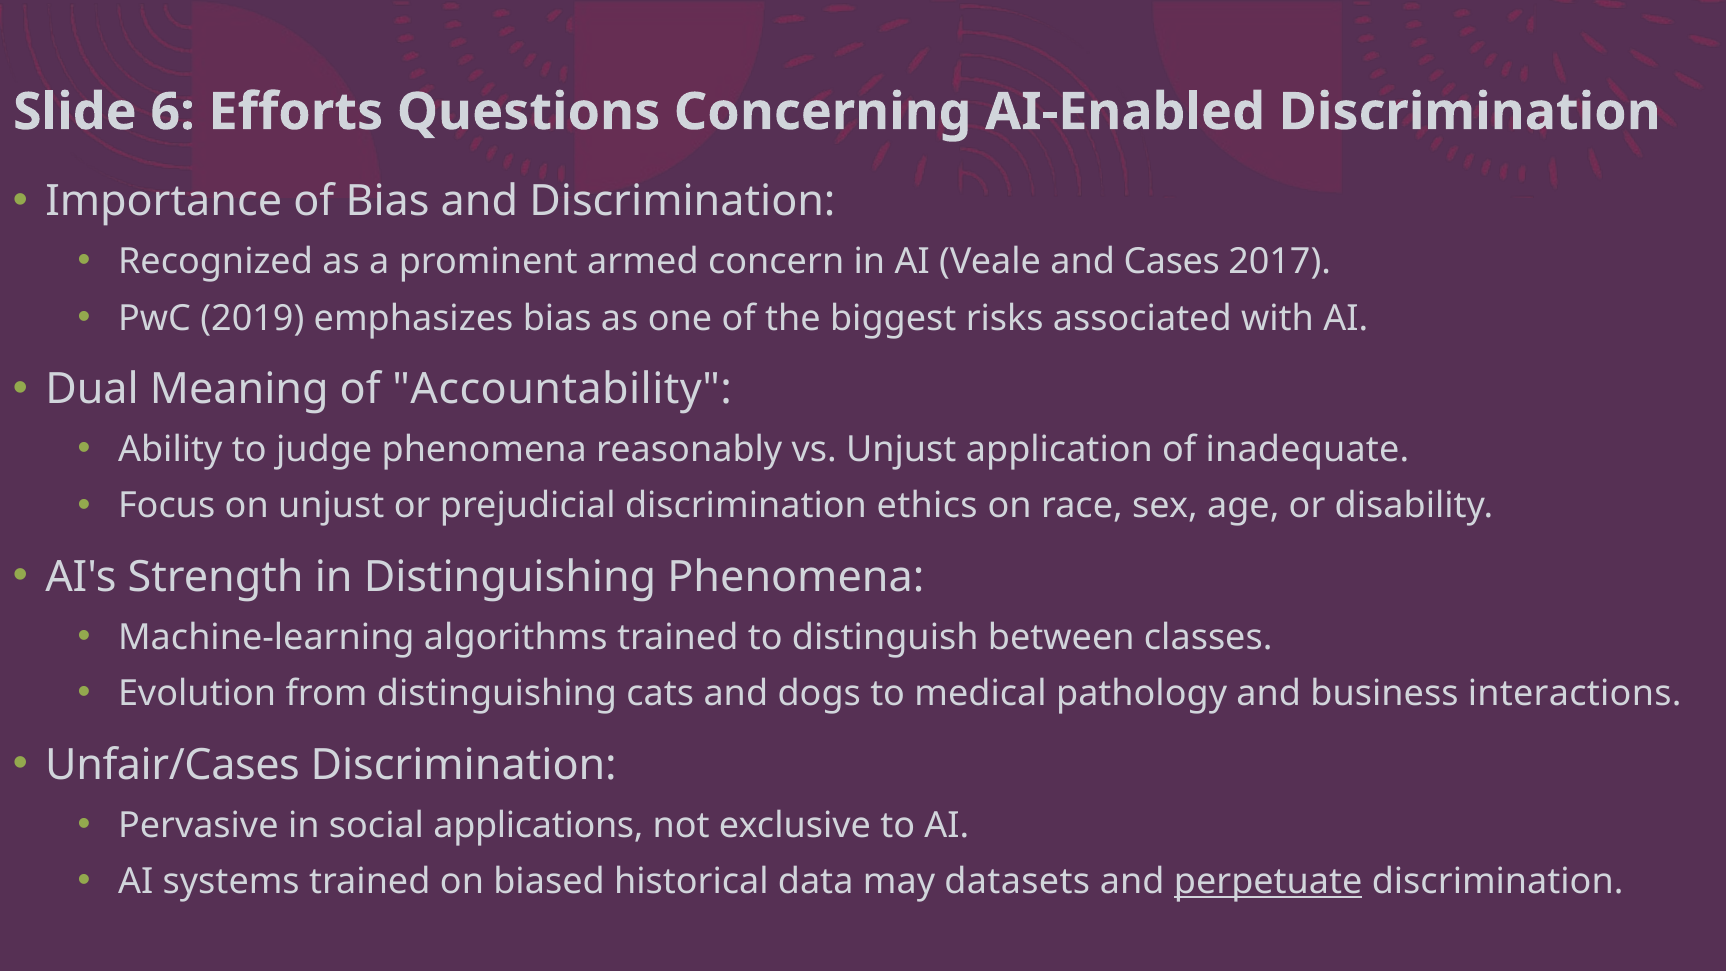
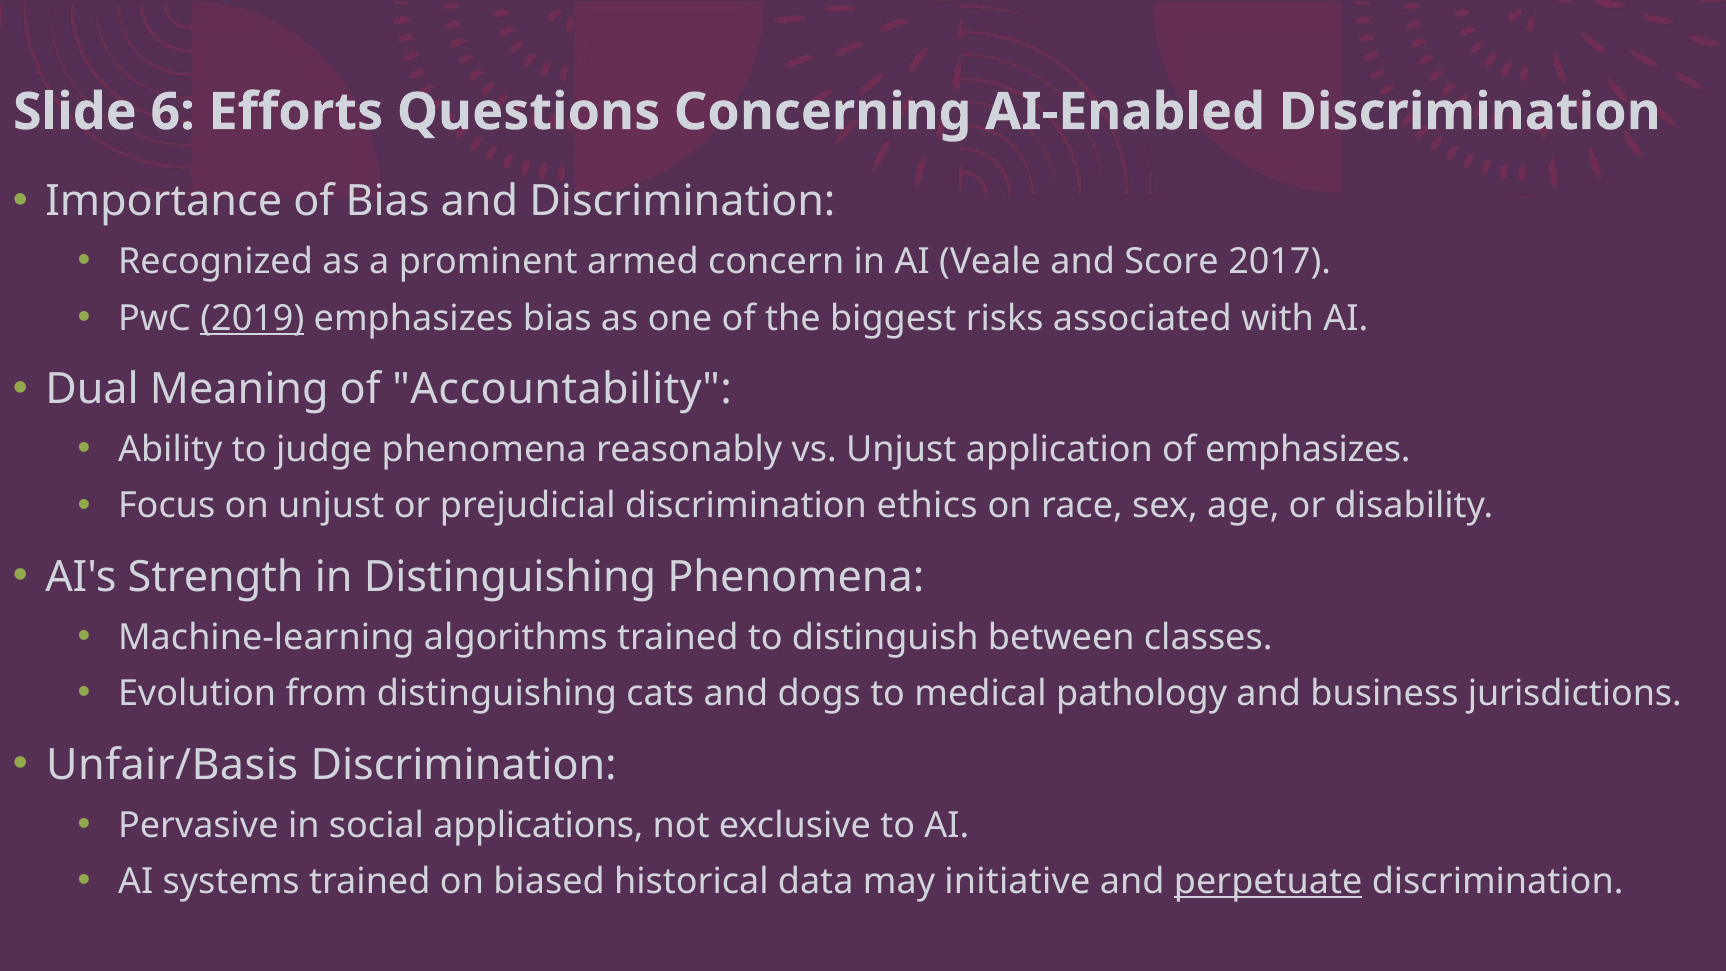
Cases: Cases -> Score
2019 underline: none -> present
of inadequate: inadequate -> emphasizes
interactions: interactions -> jurisdictions
Unfair/Cases: Unfair/Cases -> Unfair/Basis
datasets: datasets -> initiative
